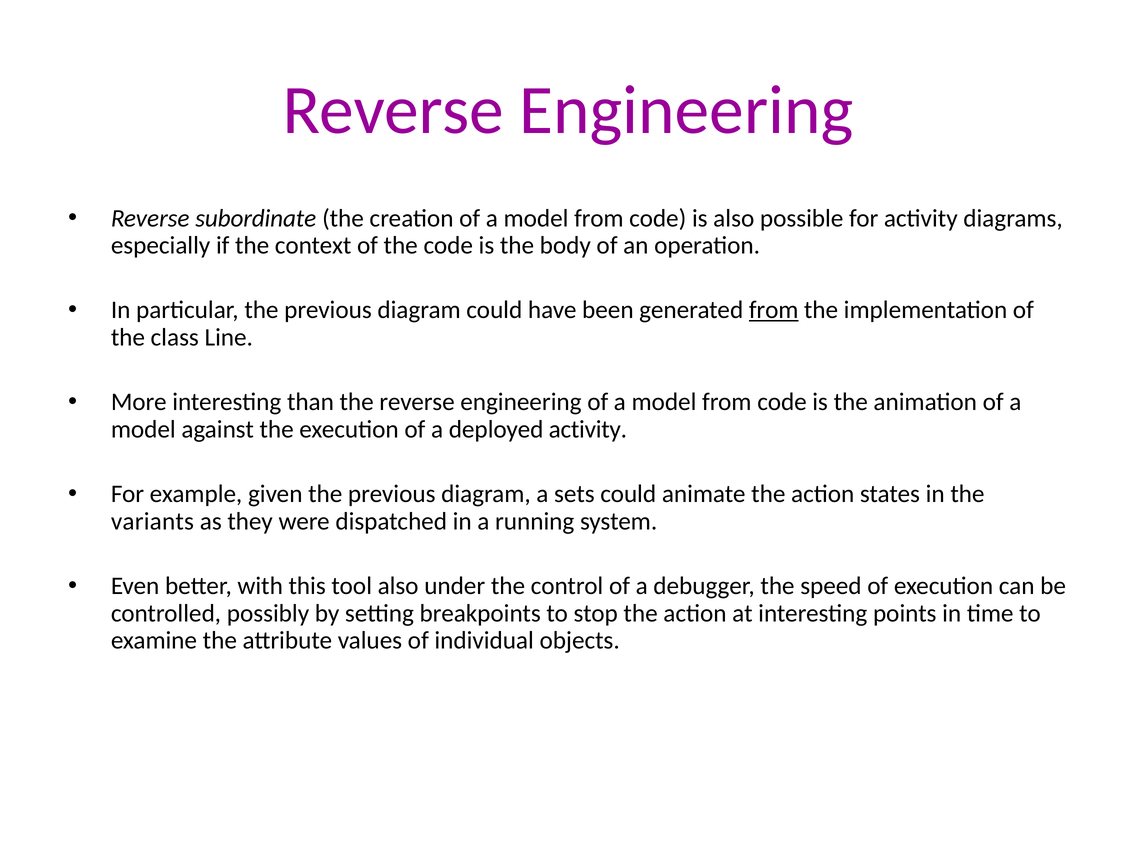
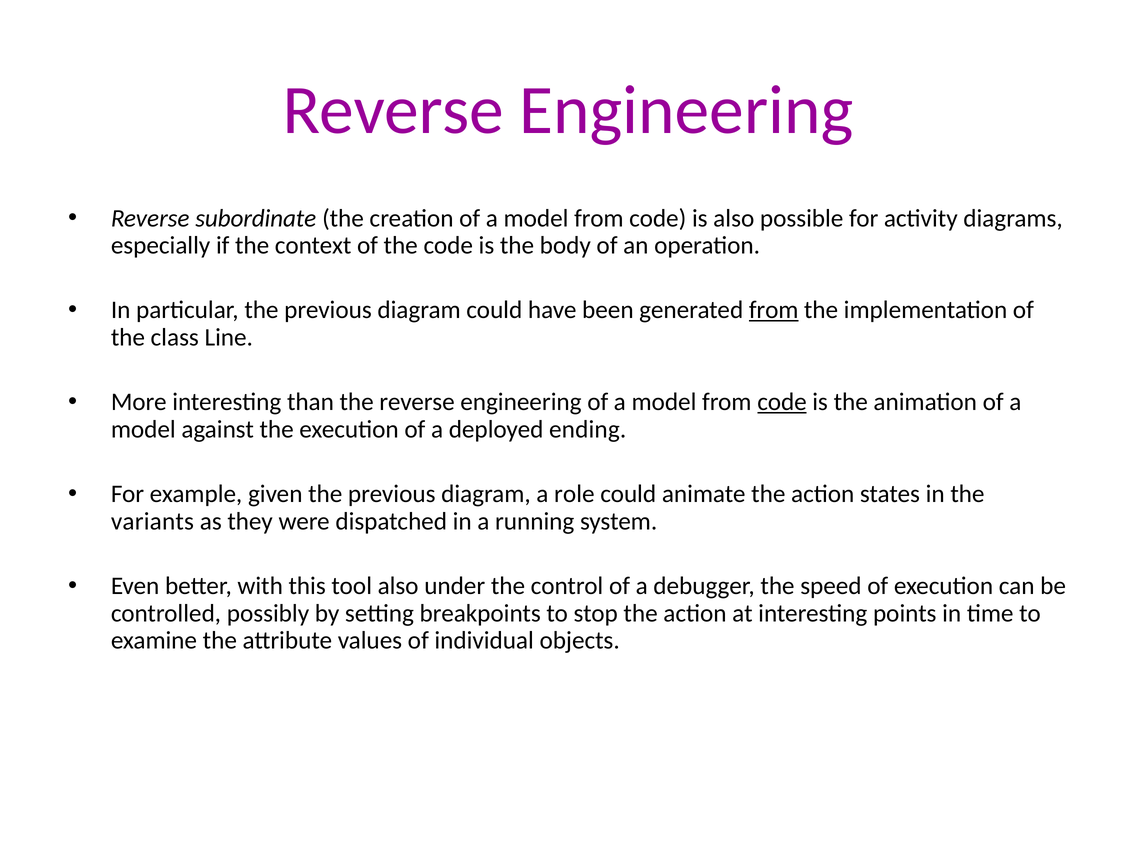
code at (782, 402) underline: none -> present
deployed activity: activity -> ending
sets: sets -> role
